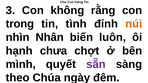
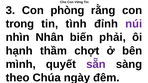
không: không -> phòng
núi colour: orange -> purple
luôn: luôn -> phải
chưa: chưa -> thầm
